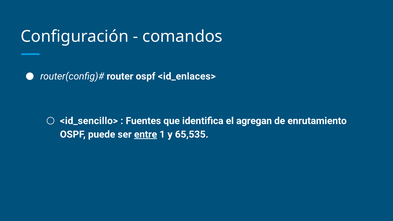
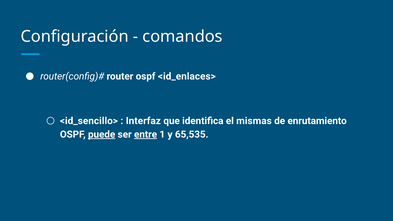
Fuentes: Fuentes -> Interfaz
agregan: agregan -> mismas
puede underline: none -> present
